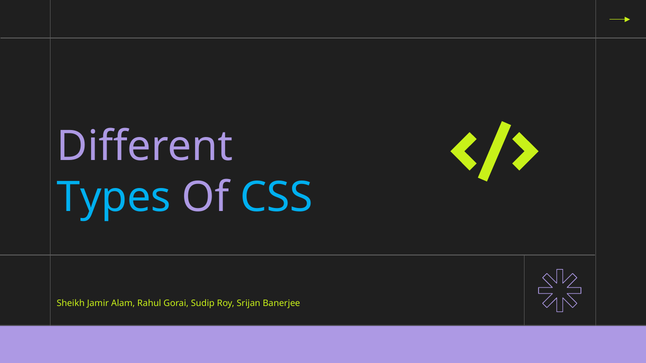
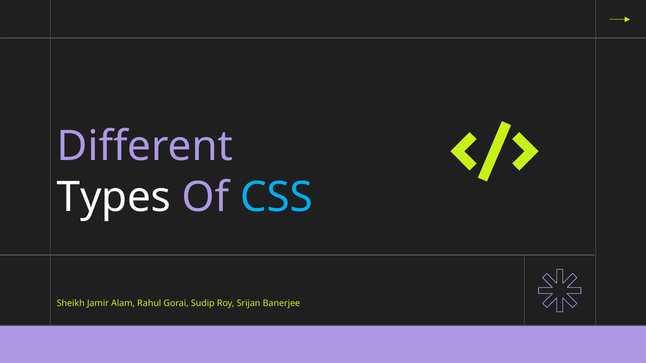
Types colour: light blue -> white
